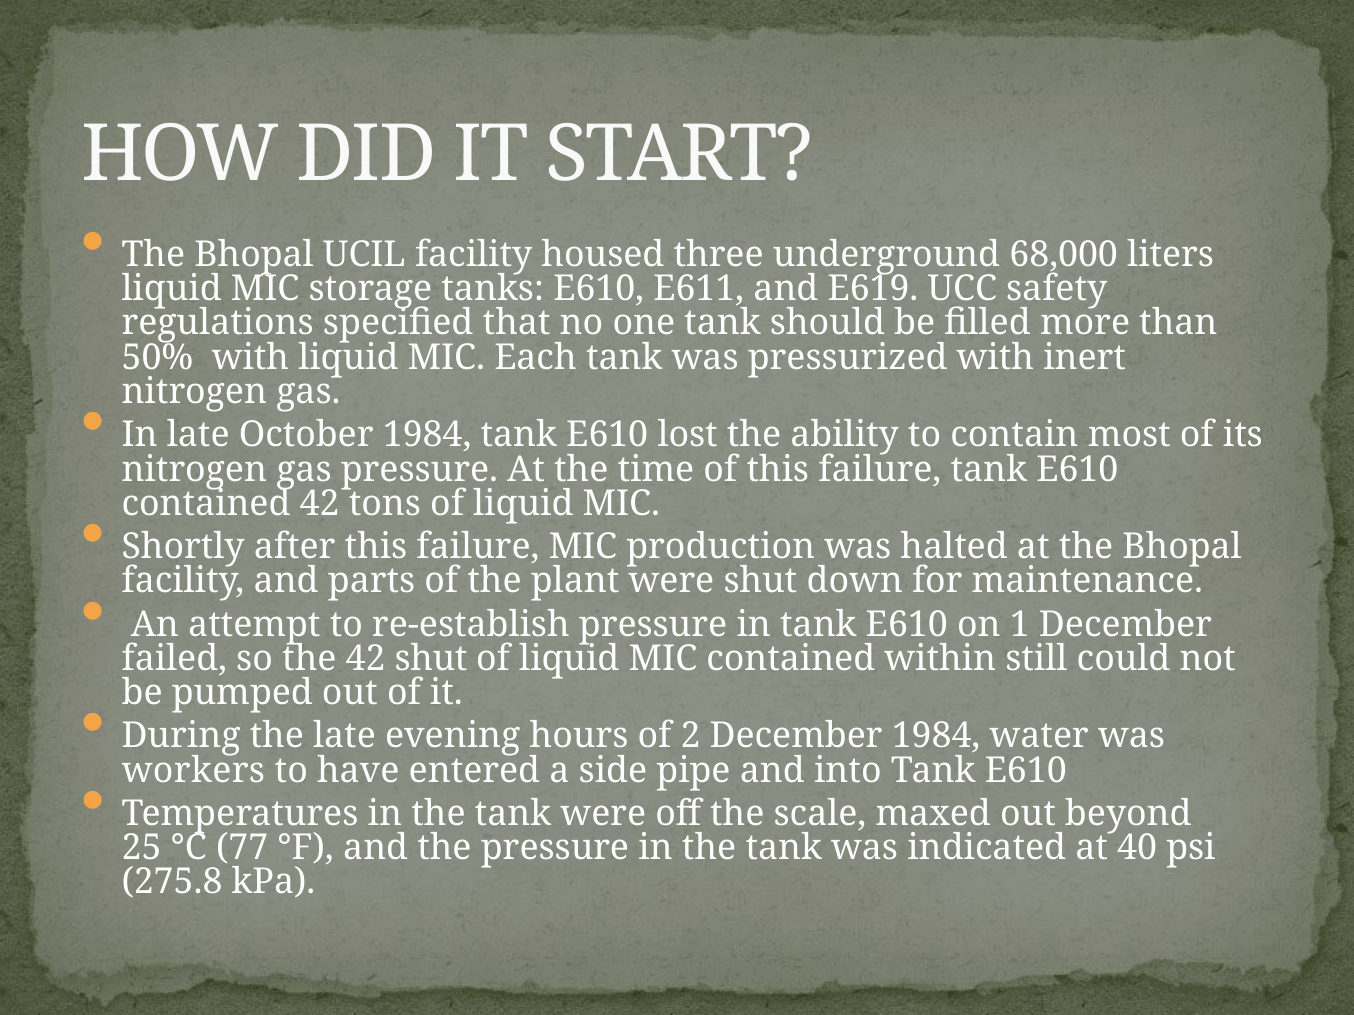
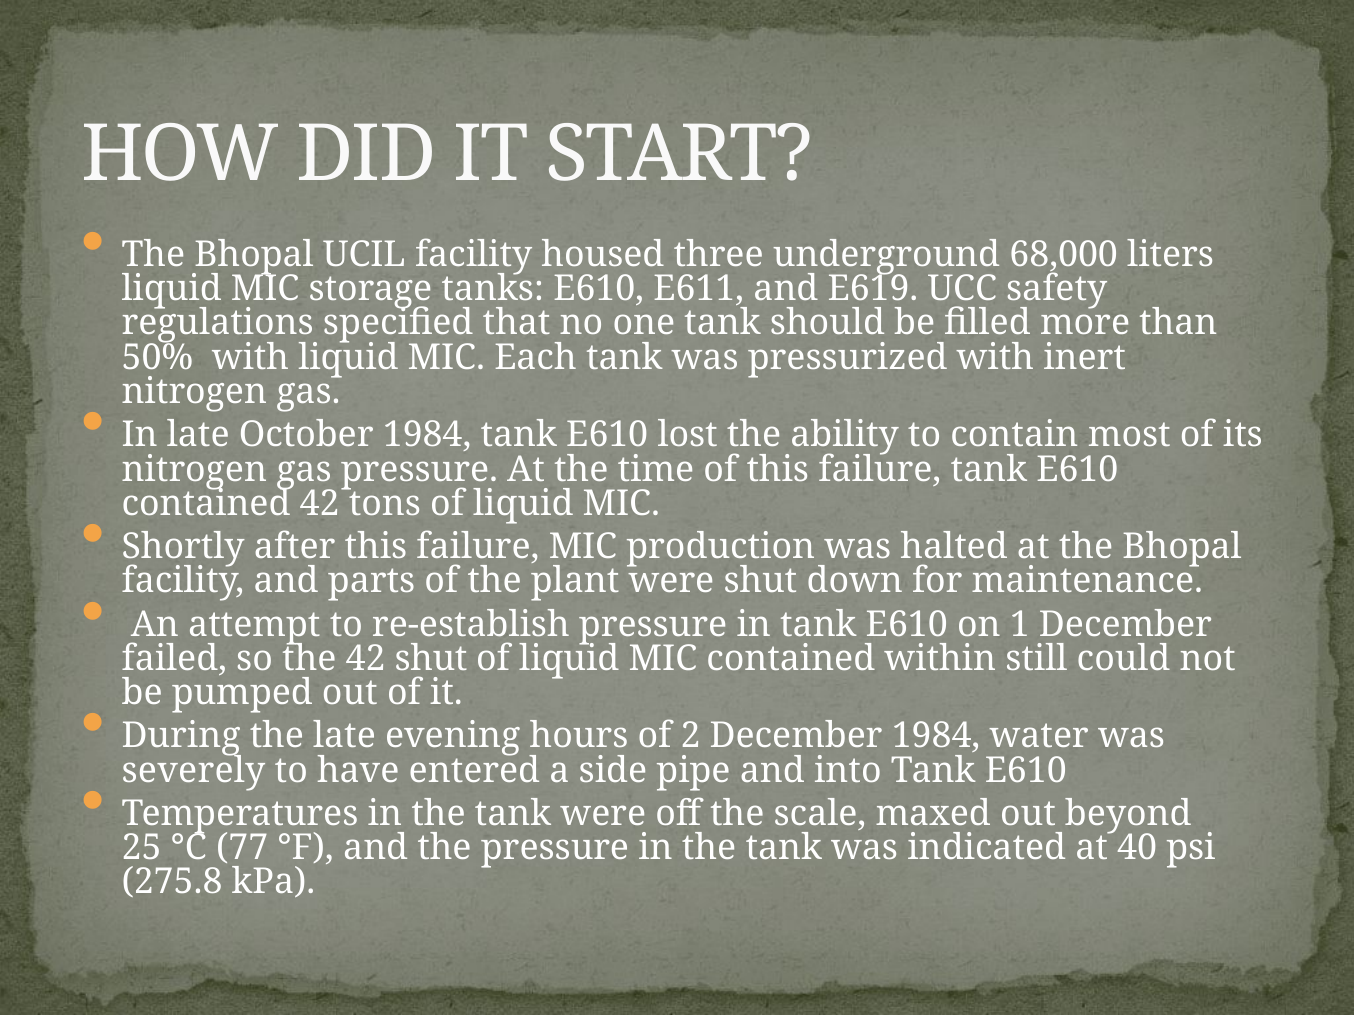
workers: workers -> severely
